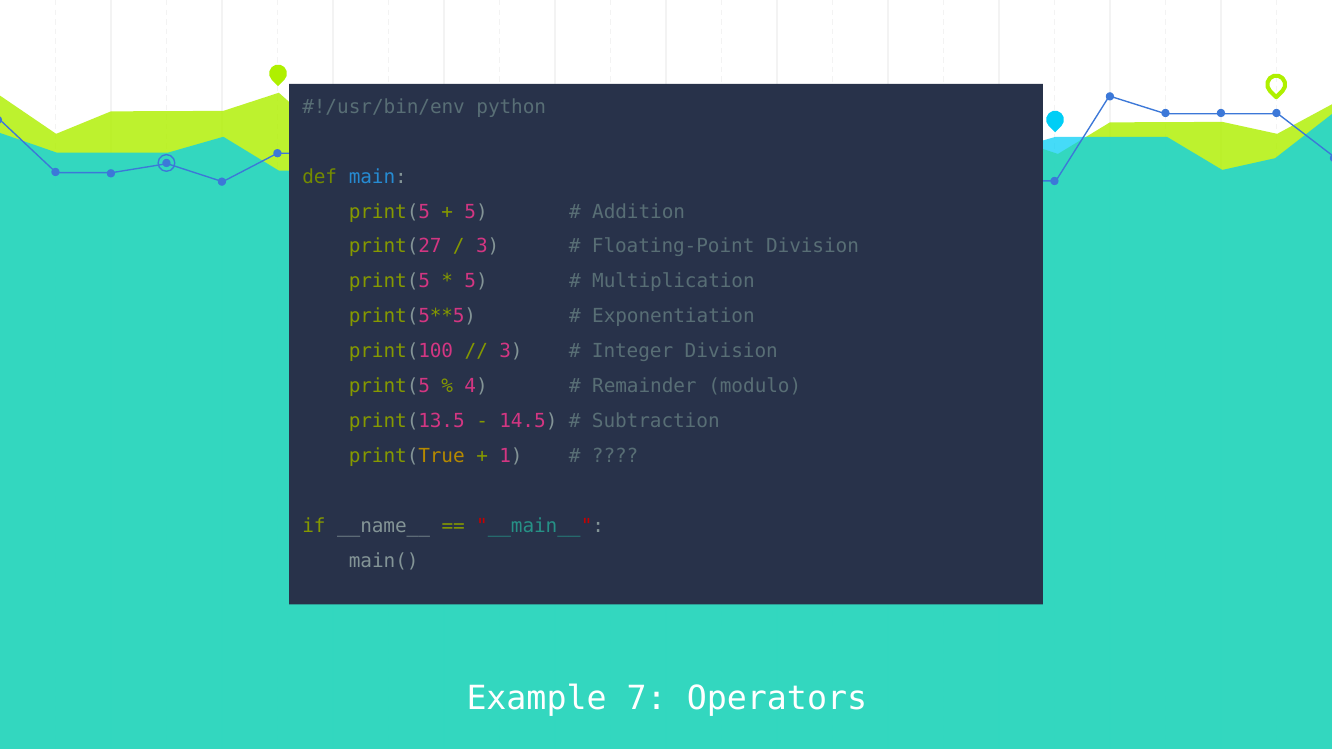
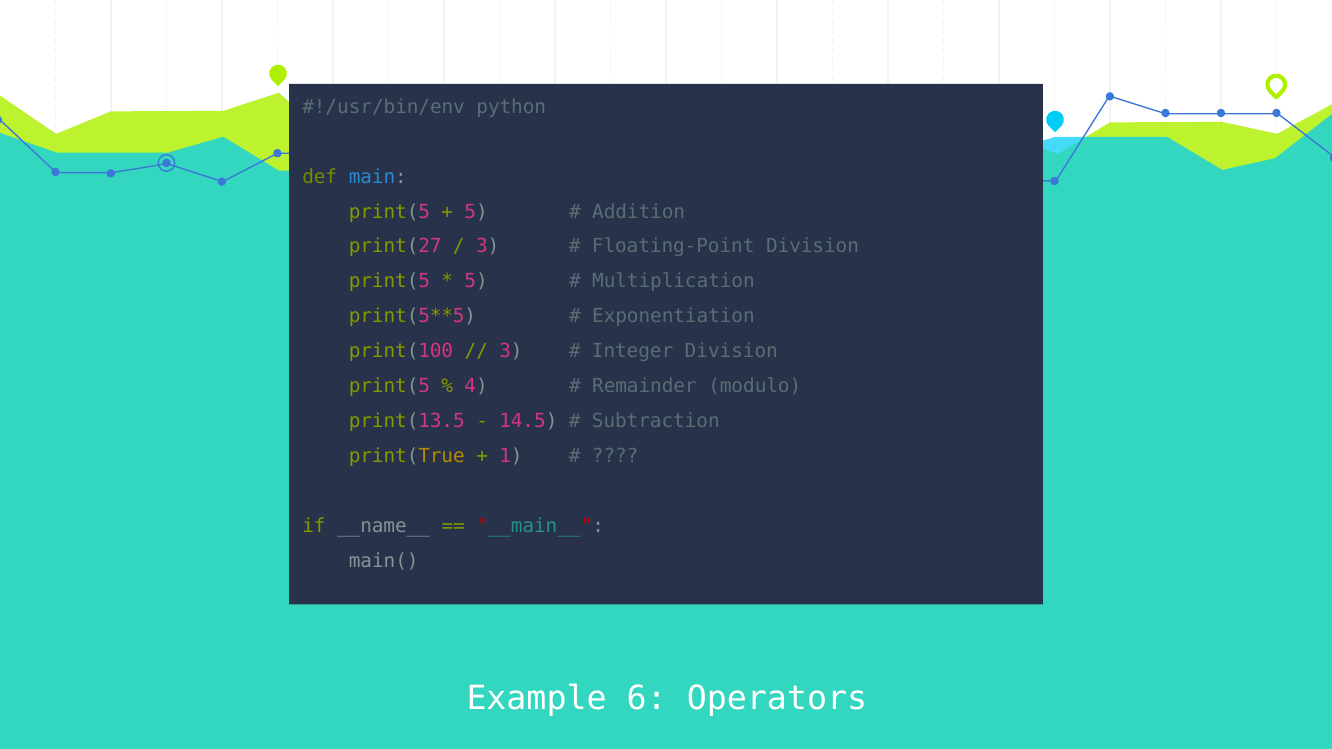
7: 7 -> 6
